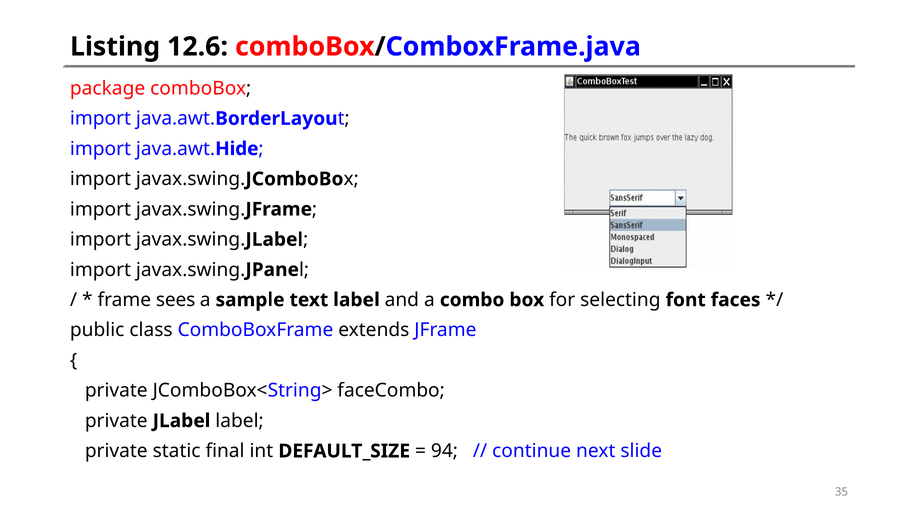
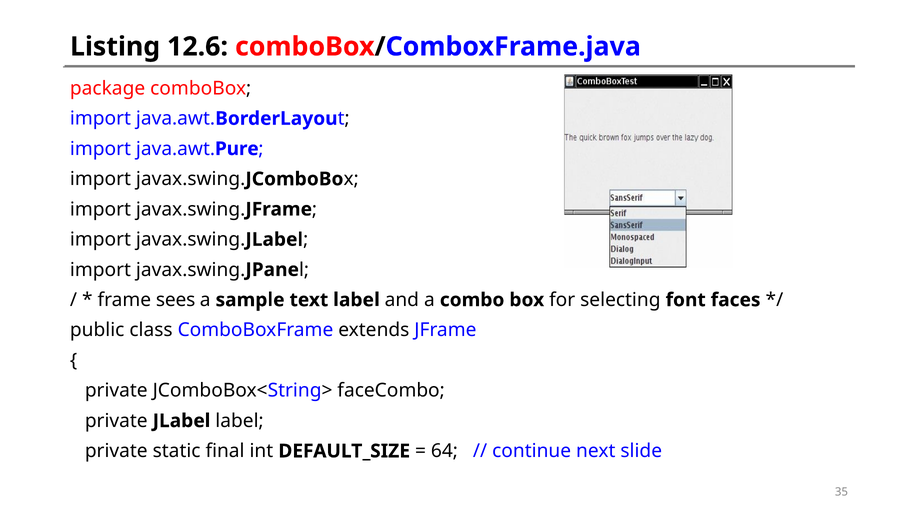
Hide: Hide -> Pure
94: 94 -> 64
